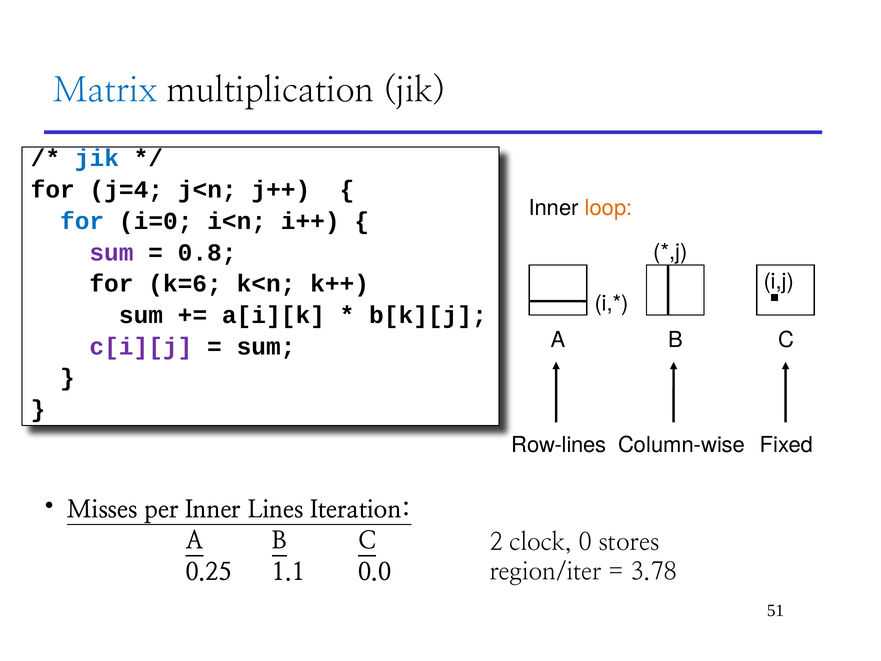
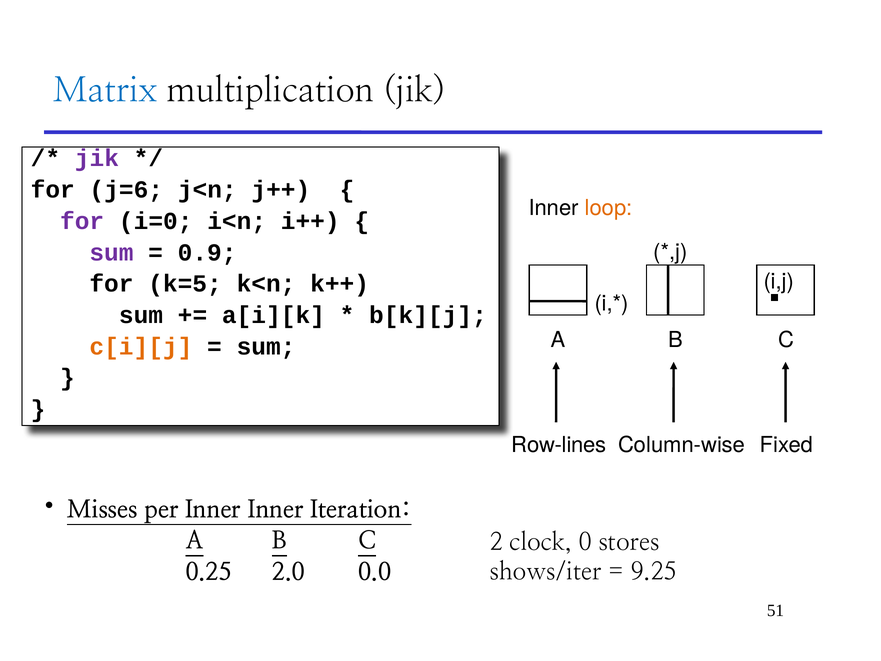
jik at (97, 158) colour: blue -> purple
j=4: j=4 -> j=6
for at (82, 221) colour: blue -> purple
0.8: 0.8 -> 0.9
k=6: k=6 -> k=5
c[i][j colour: purple -> orange
Inner Lines: Lines -> Inner
region/iter: region/iter -> shows/iter
3.78: 3.78 -> 9.25
1.1: 1.1 -> 2.0
